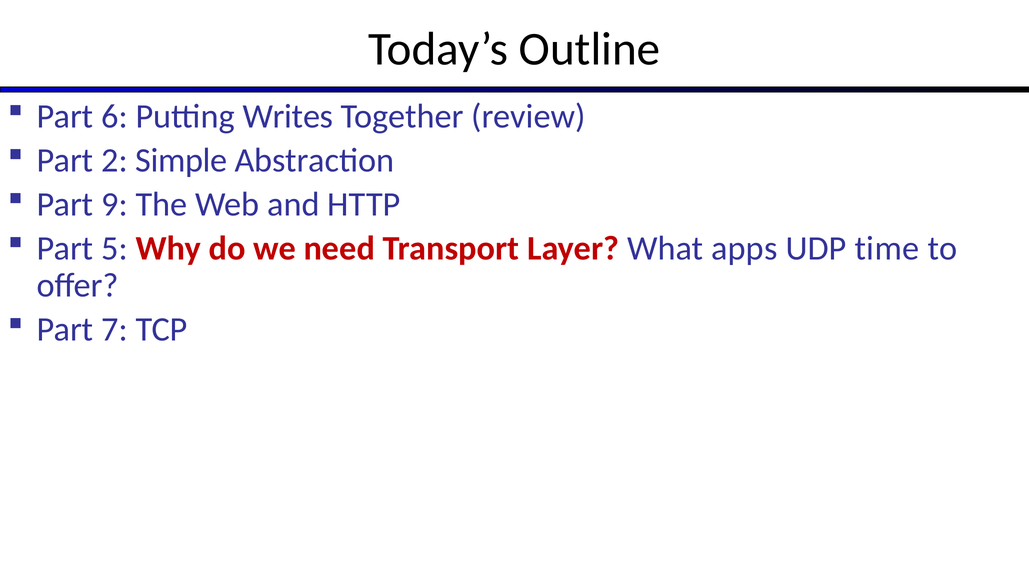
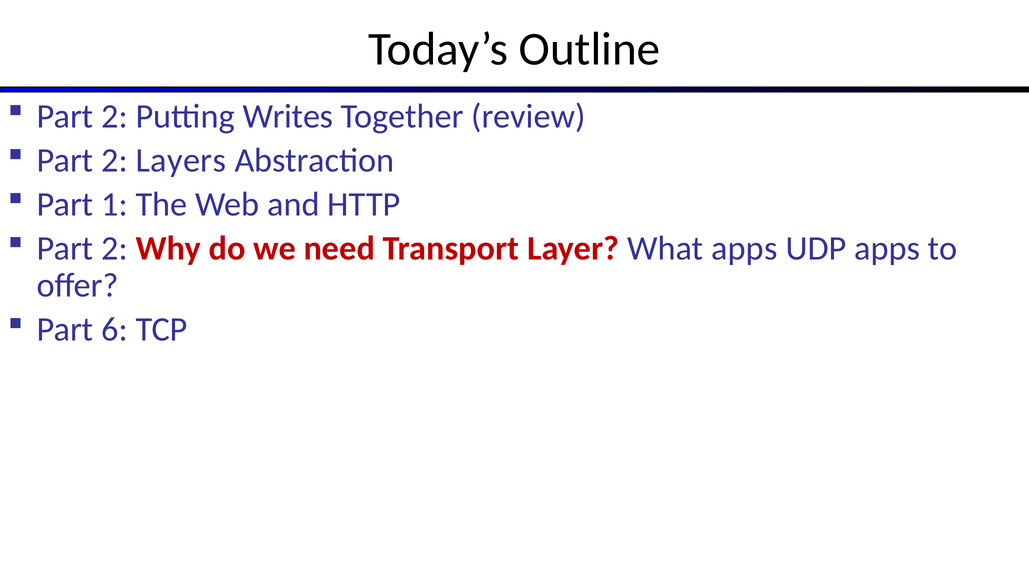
6 at (114, 117): 6 -> 2
Simple: Simple -> Layers
9: 9 -> 1
5 at (114, 248): 5 -> 2
UDP time: time -> apps
7: 7 -> 6
